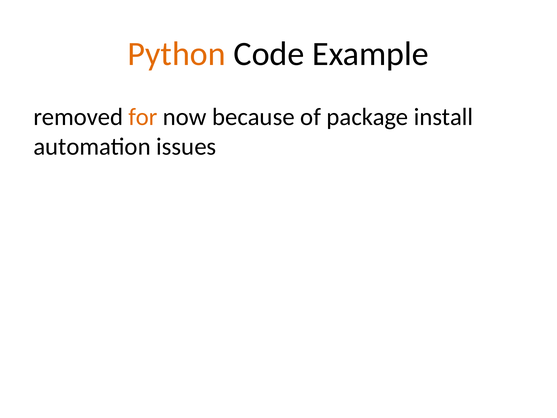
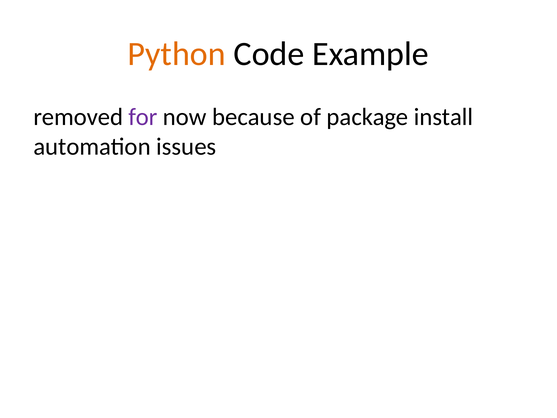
for colour: orange -> purple
